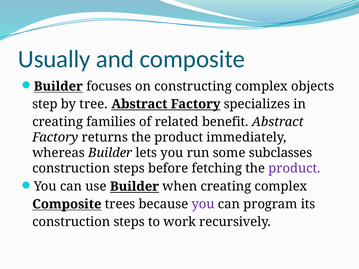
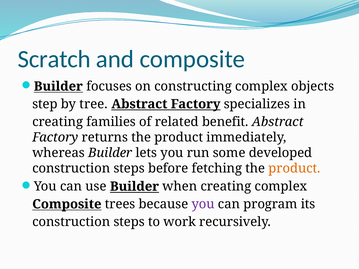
Usually: Usually -> Scratch
subclasses: subclasses -> developed
product at (294, 168) colour: purple -> orange
